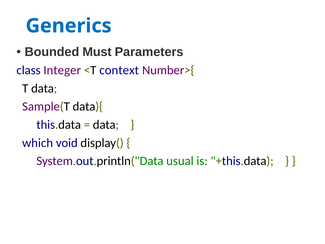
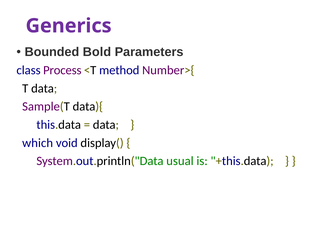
Generics colour: blue -> purple
Must: Must -> Bold
Integer: Integer -> Process
context: context -> method
